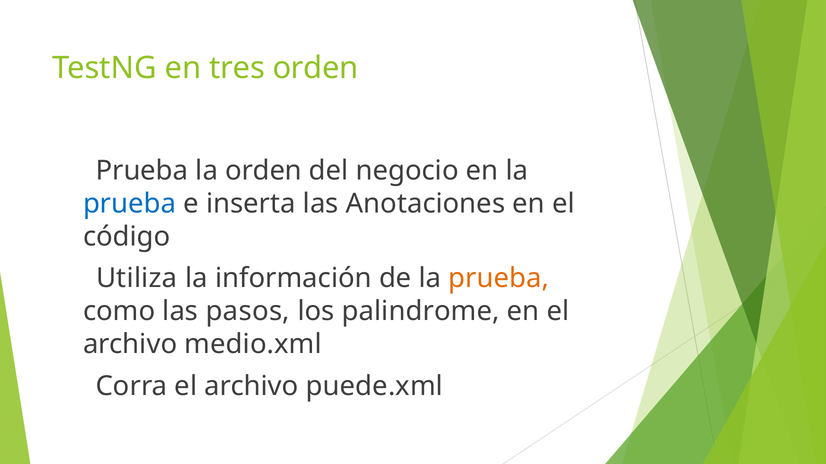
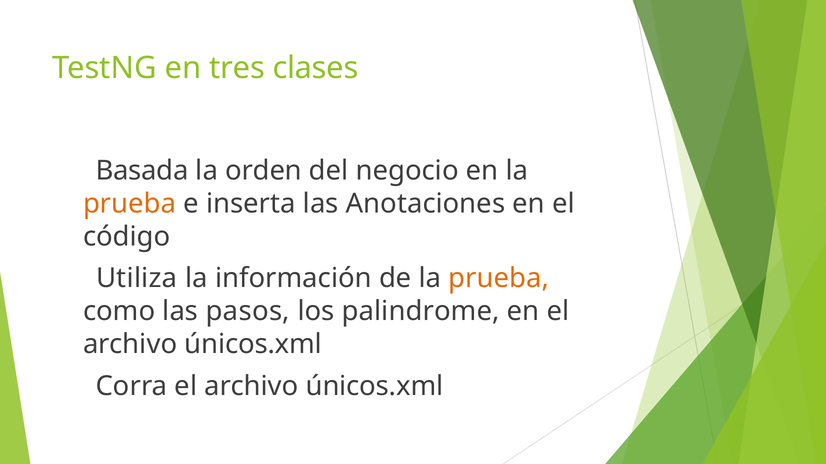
tres orden: orden -> clases
Prueba at (142, 171): Prueba -> Basada
prueba at (130, 204) colour: blue -> orange
medio.xml at (253, 345): medio.xml -> únicos.xml
Corra el archivo puede.xml: puede.xml -> únicos.xml
